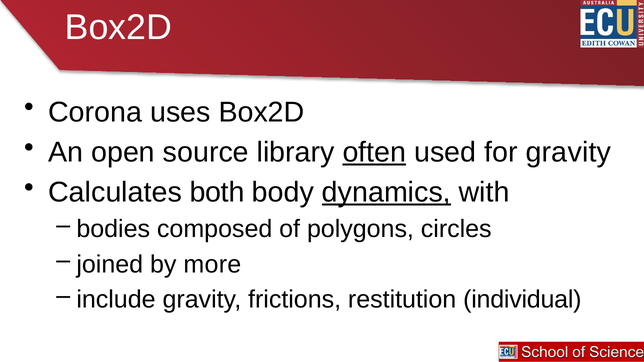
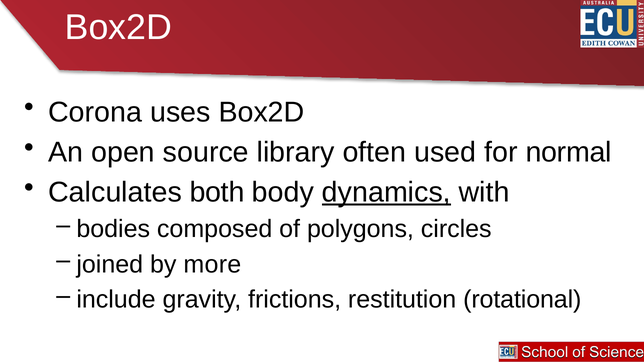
often underline: present -> none
for gravity: gravity -> normal
individual: individual -> rotational
